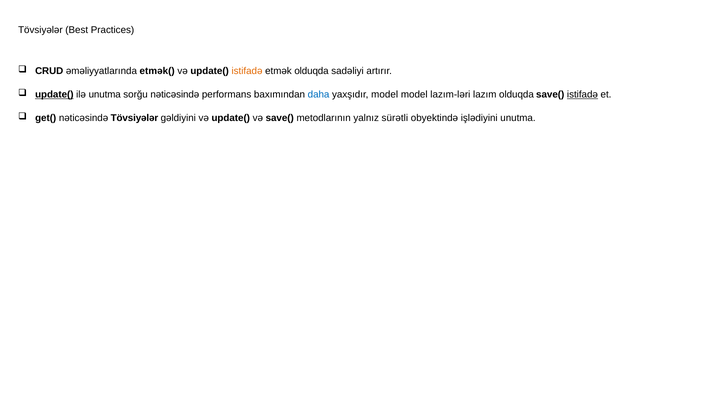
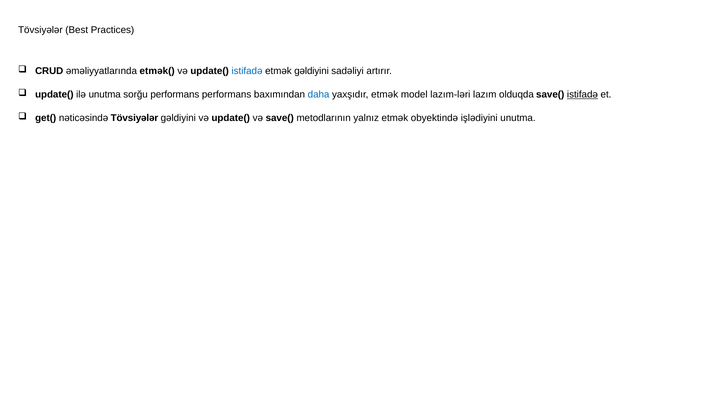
istifadə at (247, 71) colour: orange -> blue
etmək olduqda: olduqda -> gəldiyini
update( at (54, 95) underline: present -> none
sorğu nəticəsində: nəticəsində -> performans
yaxşıdır model: model -> etmək
yalnız sürətli: sürətli -> etmək
